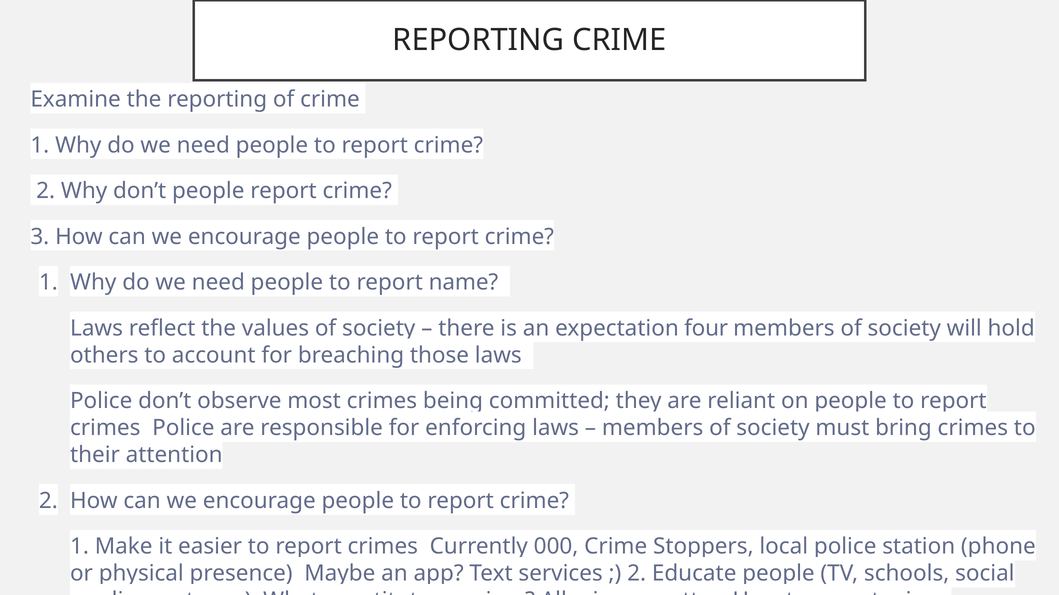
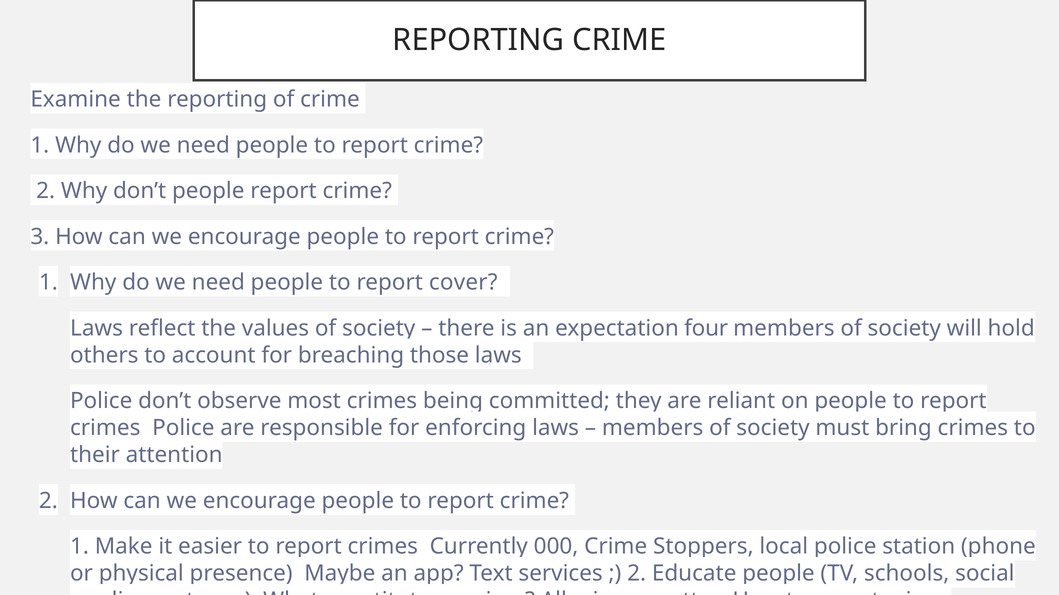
name: name -> cover
